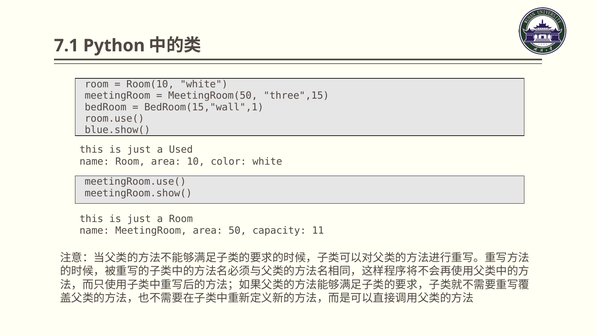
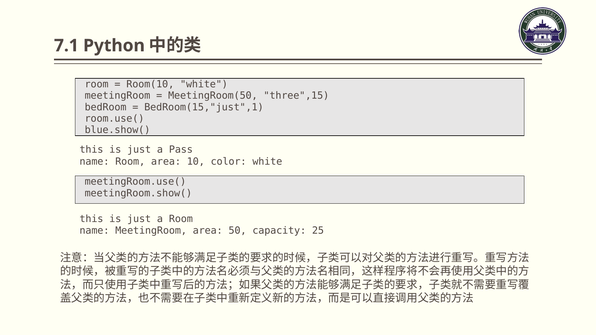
BedRoom(15,"wall",1: BedRoom(15,"wall",1 -> BedRoom(15,"just",1
Used: Used -> Pass
11: 11 -> 25
